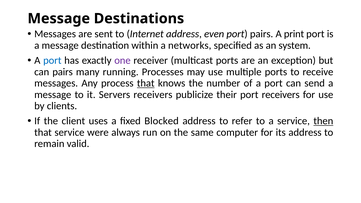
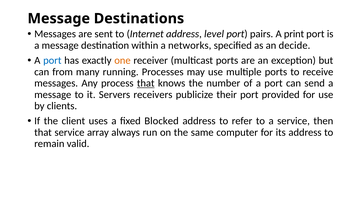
even: even -> level
system: system -> decide
one colour: purple -> orange
can pairs: pairs -> from
port receivers: receivers -> provided
then underline: present -> none
were: were -> array
